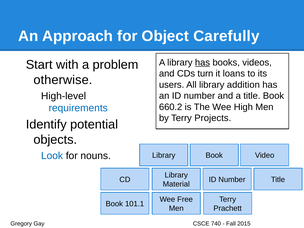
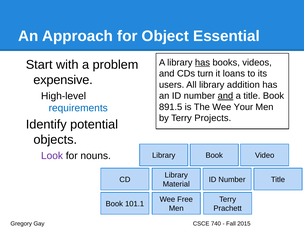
Carefully: Carefully -> Essential
otherwise: otherwise -> expensive
and at (225, 96) underline: none -> present
660.2: 660.2 -> 891.5
High: High -> Your
Look colour: blue -> purple
